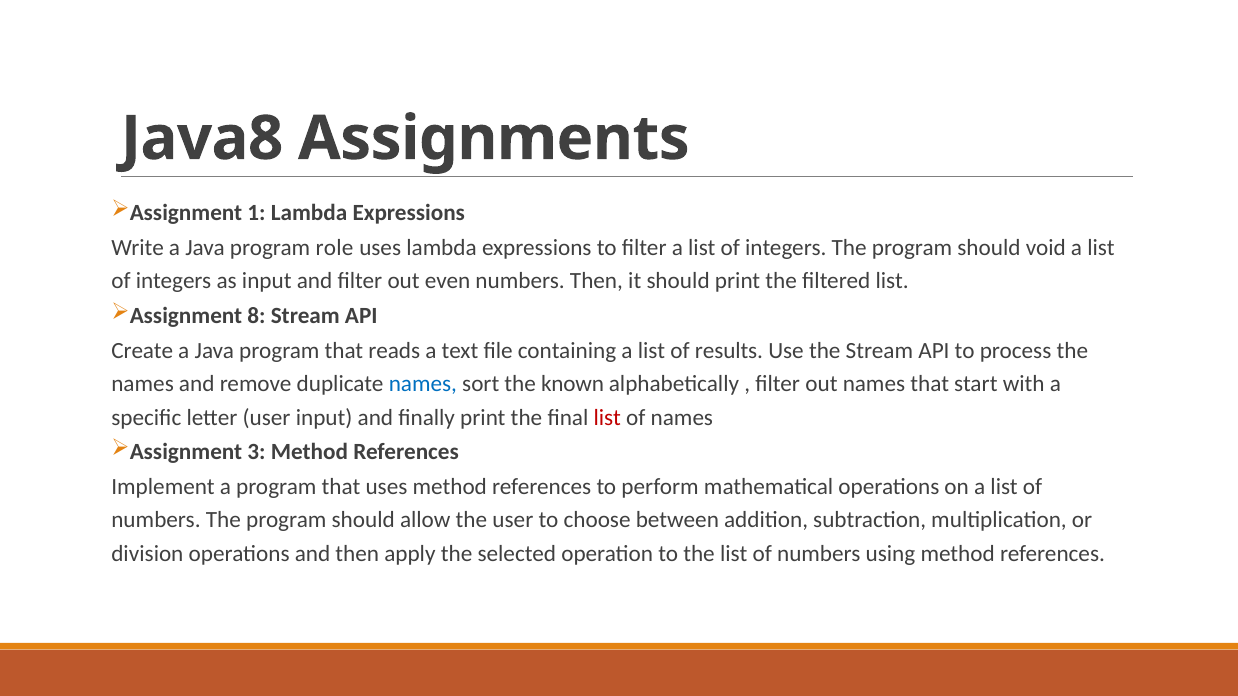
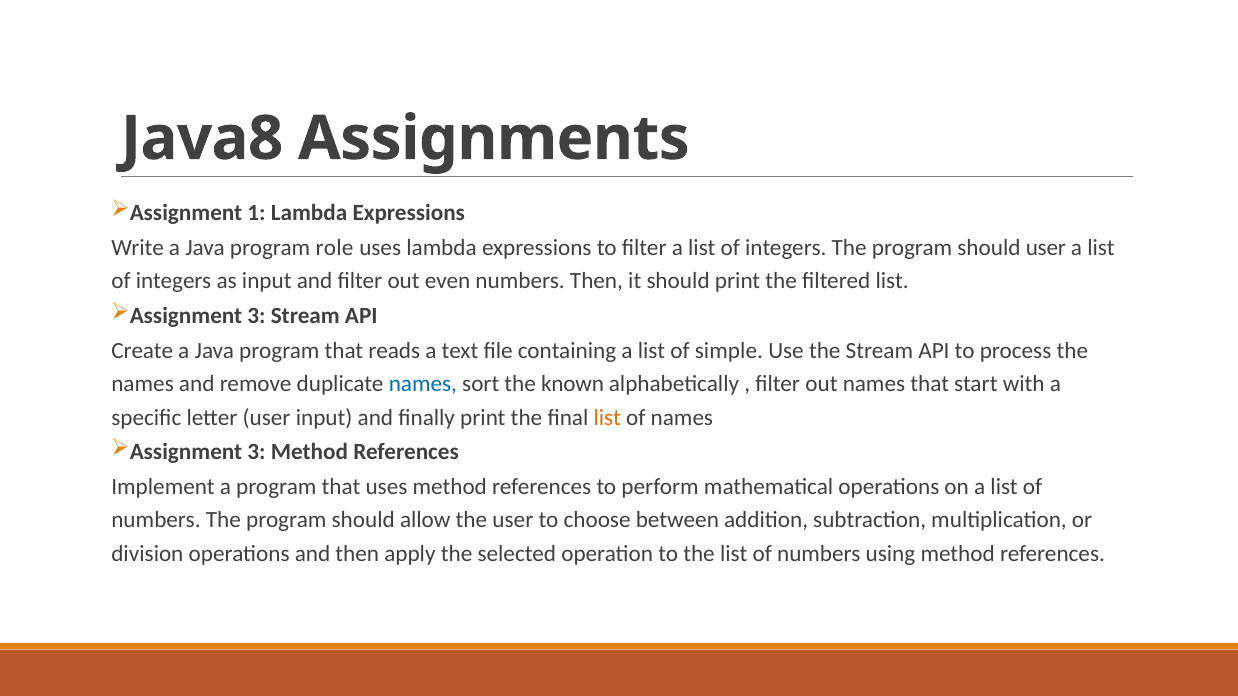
should void: void -> user
8 at (256, 316): 8 -> 3
results: results -> simple
list at (607, 418) colour: red -> orange
